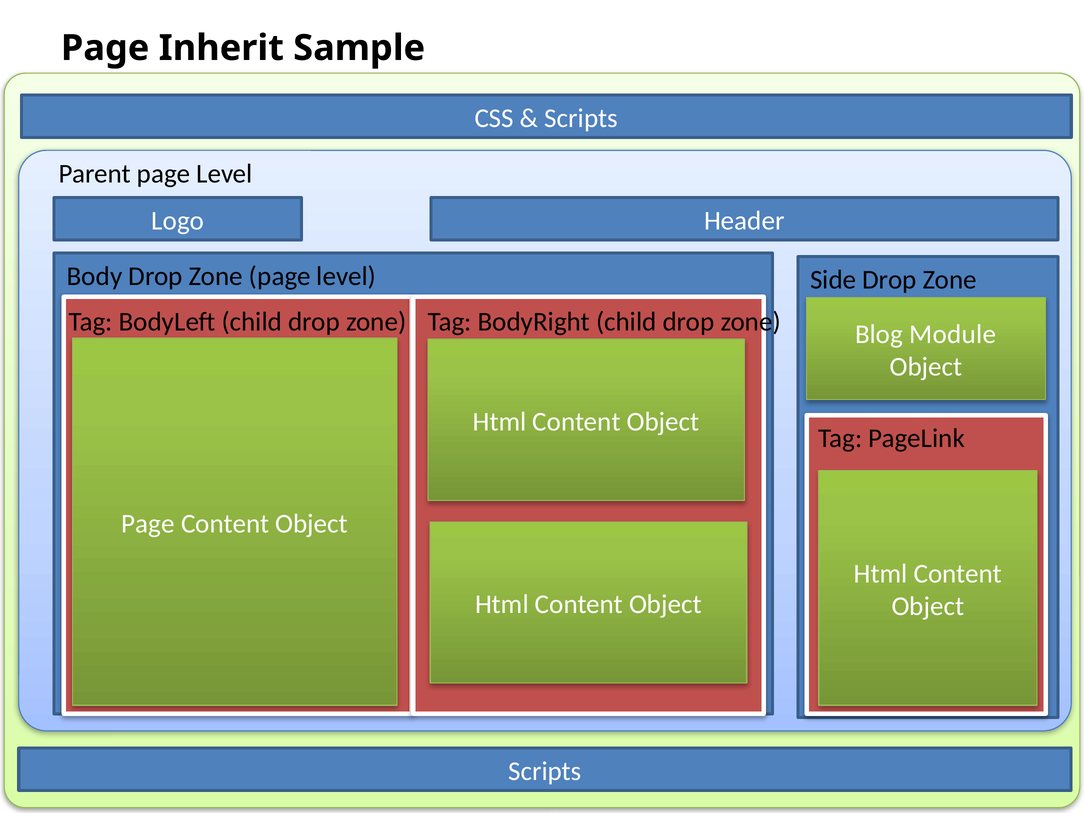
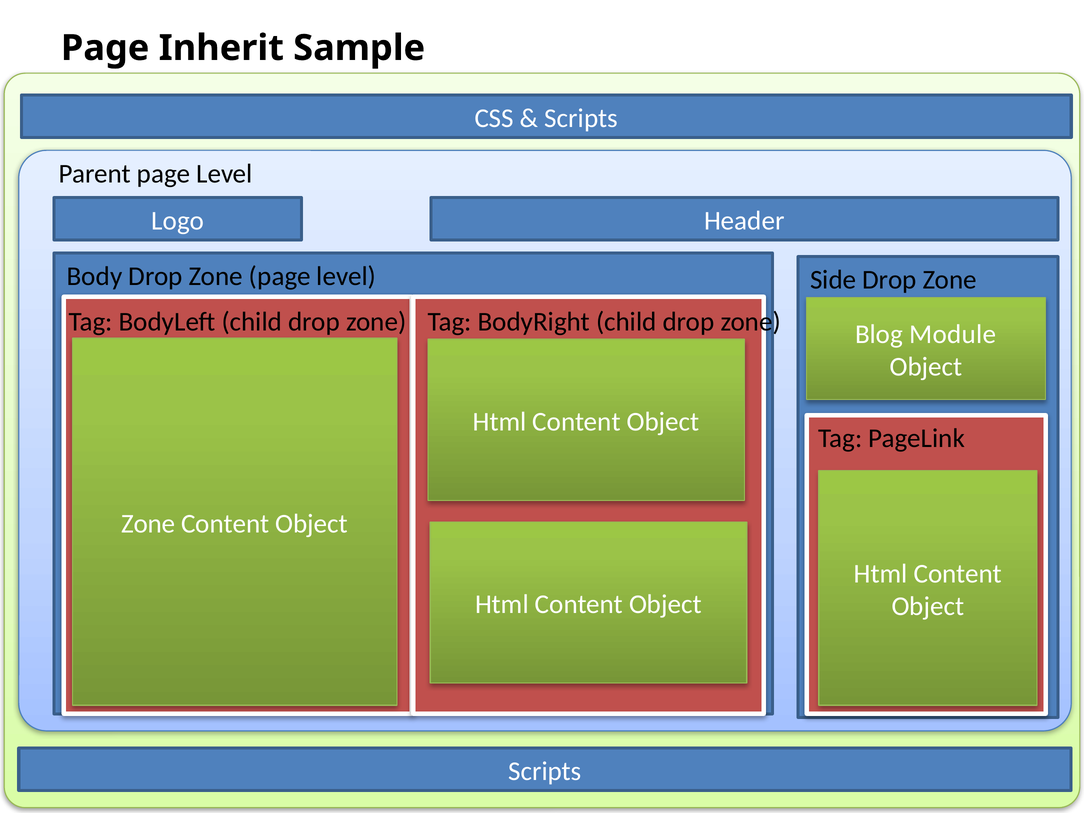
Page at (148, 524): Page -> Zone
